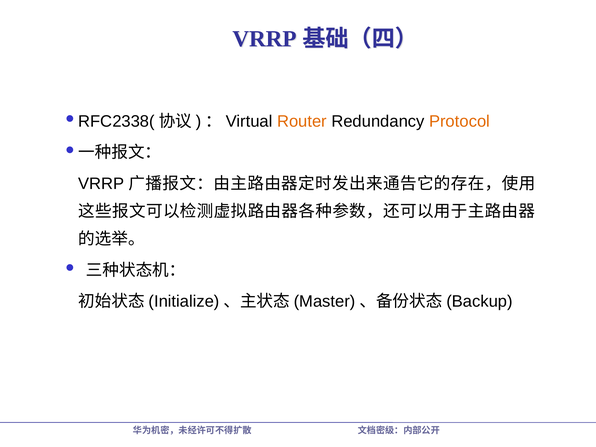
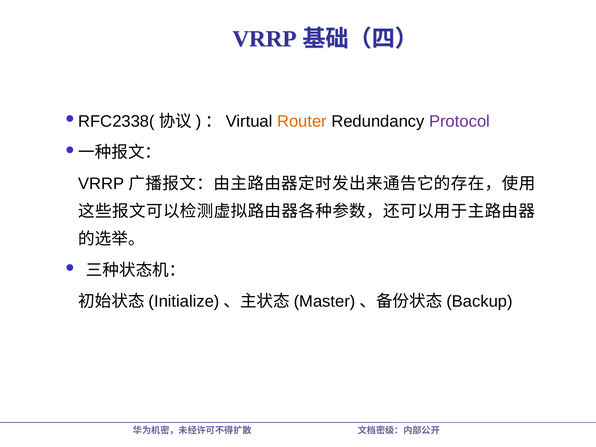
Protocol colour: orange -> purple
